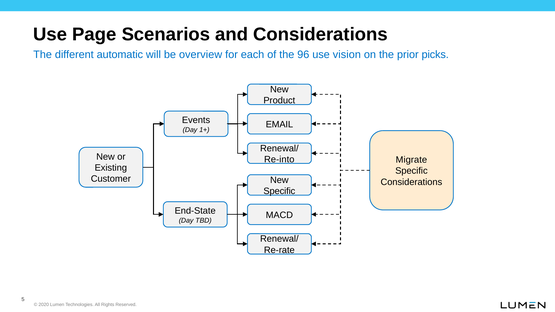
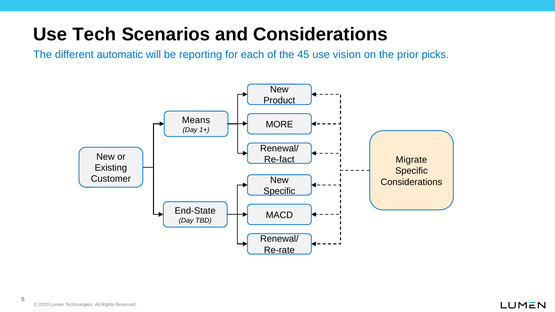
Page: Page -> Tech
overview: overview -> reporting
96: 96 -> 45
Events: Events -> Means
EMAIL: EMAIL -> MORE
Re-into: Re-into -> Re-fact
